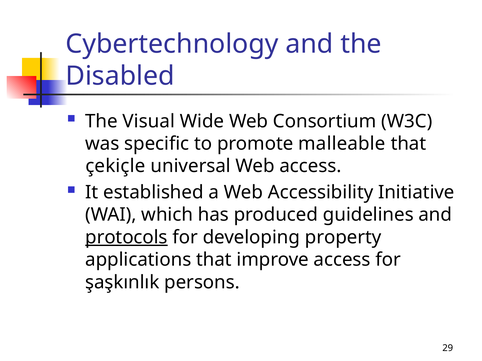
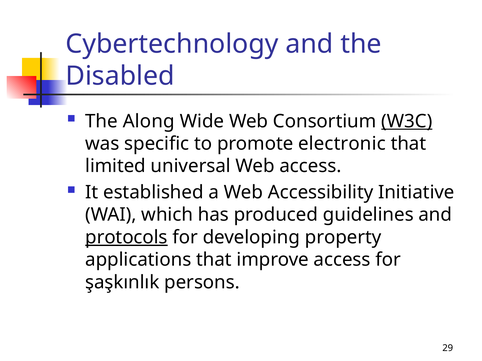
Visual: Visual -> Along
W3C underline: none -> present
malleable: malleable -> electronic
çekiçle: çekiçle -> limited
